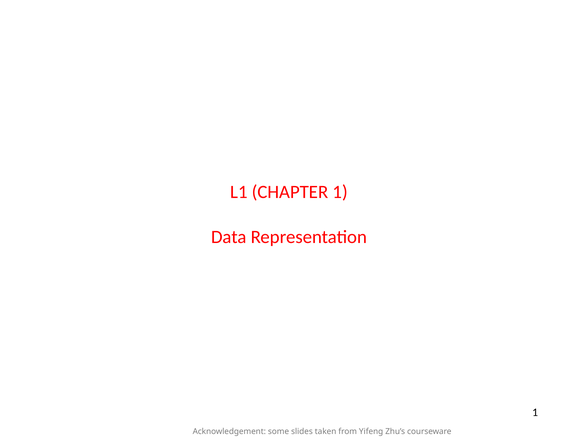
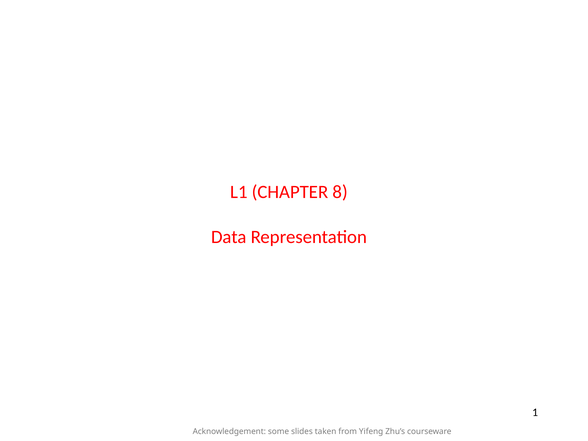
CHAPTER 1: 1 -> 8
